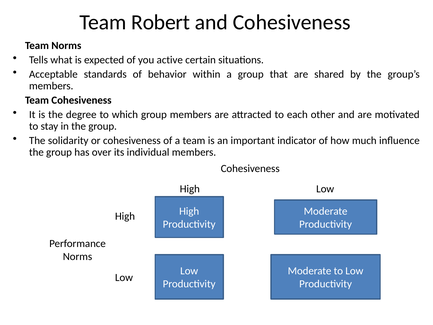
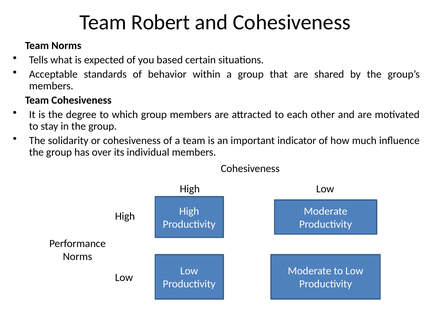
active: active -> based
